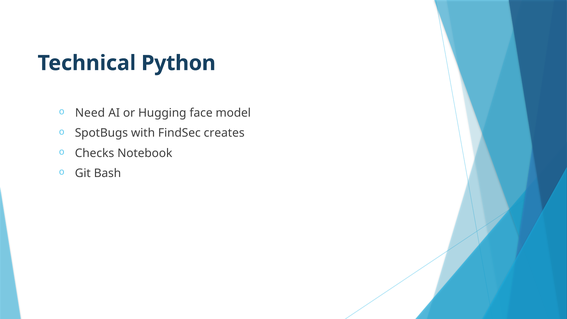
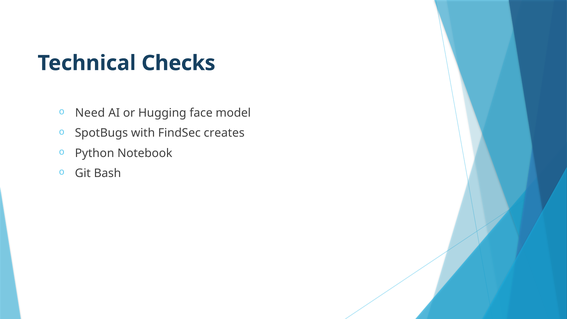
Python: Python -> Checks
Checks: Checks -> Python
